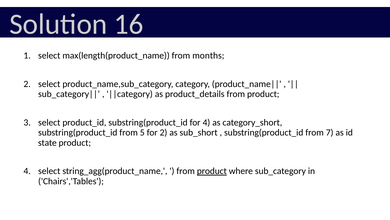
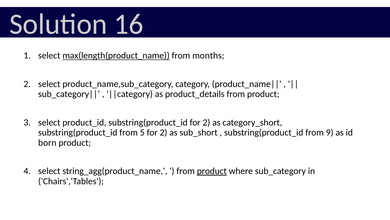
max(length(product_name underline: none -> present
substring(product_id for 4: 4 -> 2
7: 7 -> 9
state: state -> born
